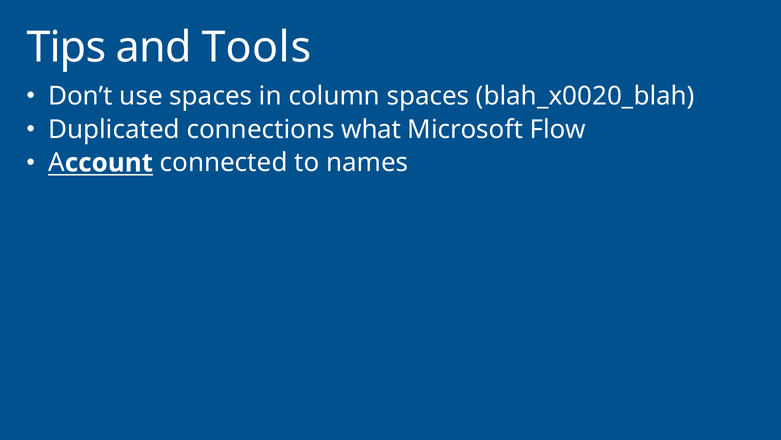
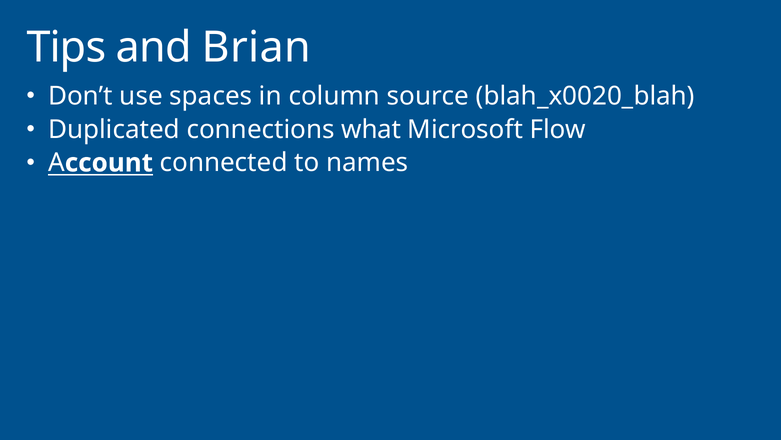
Tools: Tools -> Brian
column spaces: spaces -> source
